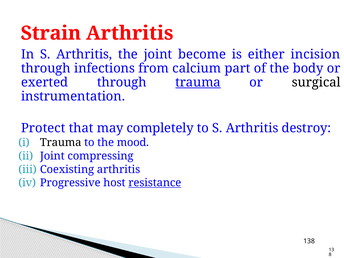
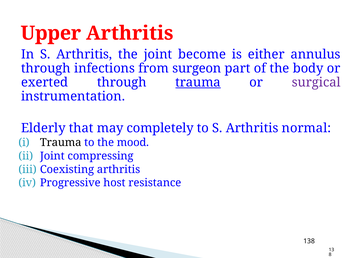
Strain: Strain -> Upper
incision: incision -> annulus
calcium: calcium -> surgeon
surgical colour: black -> purple
Protect: Protect -> Elderly
destroy: destroy -> normal
resistance underline: present -> none
